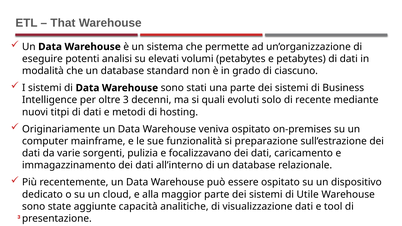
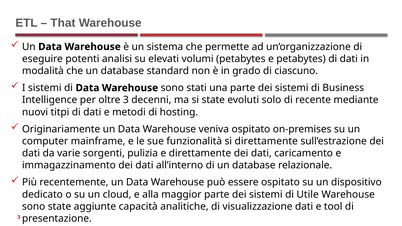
si quali: quali -> state
si preparazione: preparazione -> direttamente
e focalizzavano: focalizzavano -> direttamente
